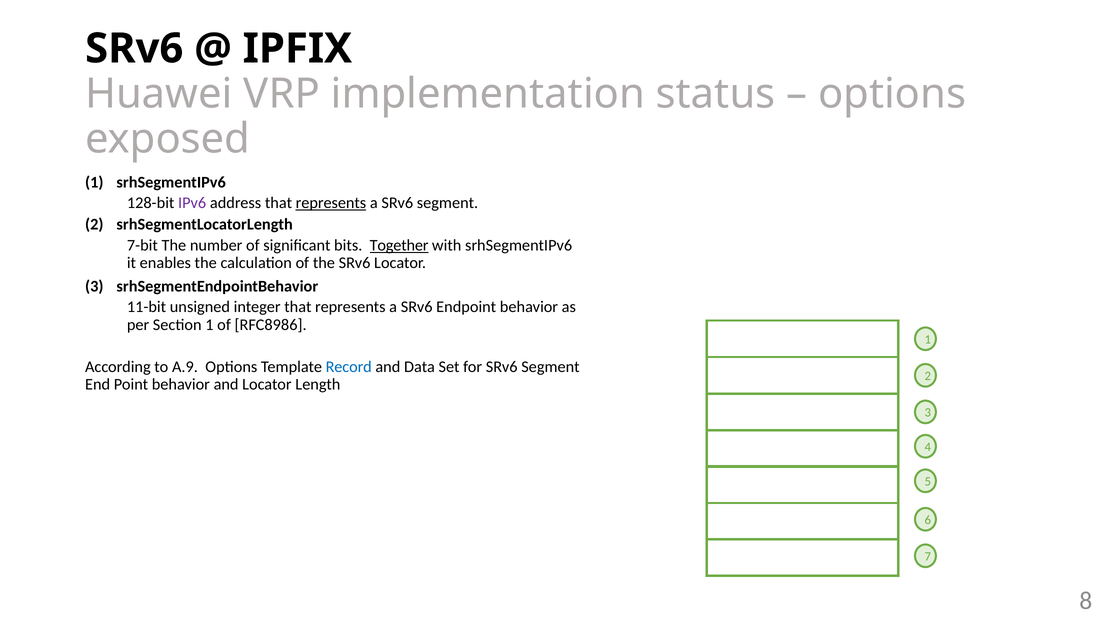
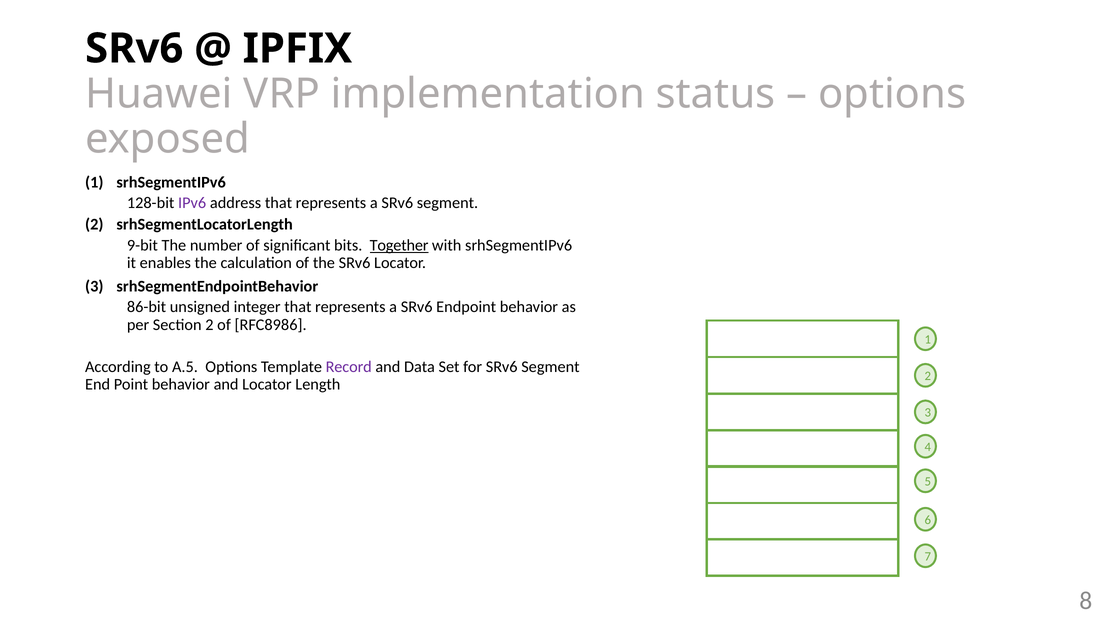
represents at (331, 203) underline: present -> none
7-bit: 7-bit -> 9-bit
11-bit: 11-bit -> 86-bit
Section 1: 1 -> 2
A.9: A.9 -> A.5
Record colour: blue -> purple
